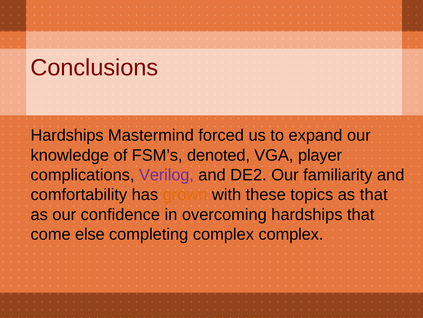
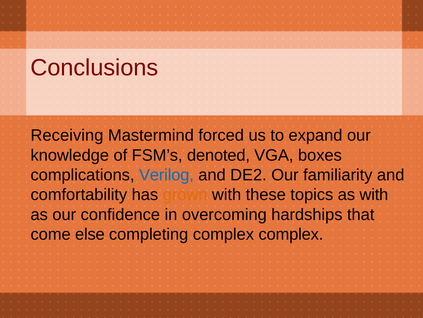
Hardships at (67, 135): Hardships -> Receiving
player: player -> boxes
Verilog colour: purple -> blue
as that: that -> with
